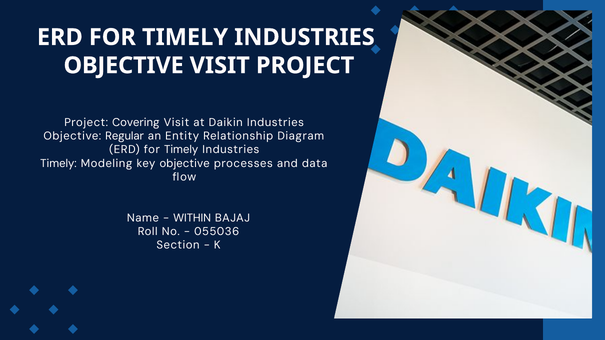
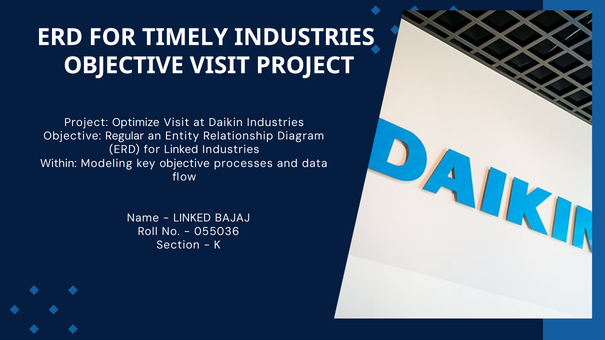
Covering: Covering -> Optimize
Timely at (181, 150): Timely -> Linked
Timely at (58, 163): Timely -> Within
WITHIN at (192, 218): WITHIN -> LINKED
